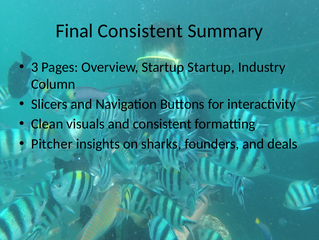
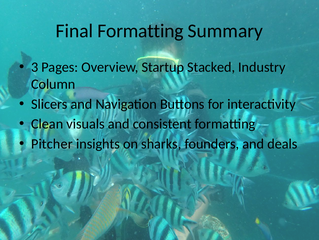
Final Consistent: Consistent -> Formatting
Startup Startup: Startup -> Stacked
